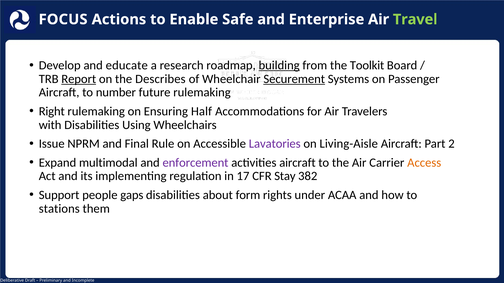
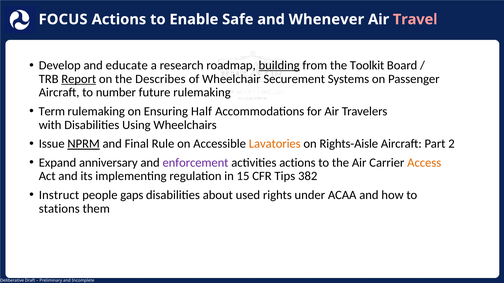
Enterprise: Enterprise -> Whenever
Travel colour: light green -> pink
Securement underline: present -> none
Right: Right -> Term
NPRM underline: none -> present
Lavatories colour: purple -> orange
Living-Aisle: Living-Aisle -> Rights-Aisle
multimodal: multimodal -> anniversary
activities aircraft: aircraft -> actions
17: 17 -> 15
Stay: Stay -> Tips
Support: Support -> Instruct
form: form -> used
